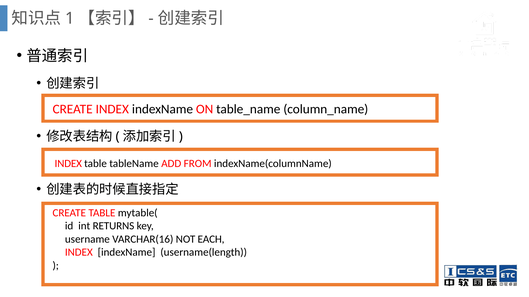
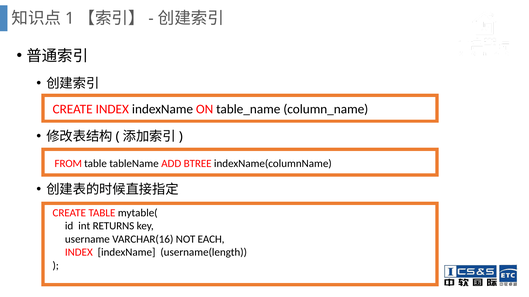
INDEX at (68, 164): INDEX -> FROM
FROM: FROM -> BTREE
